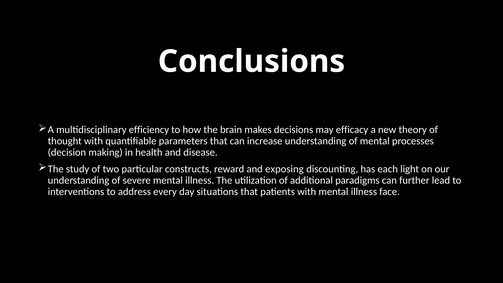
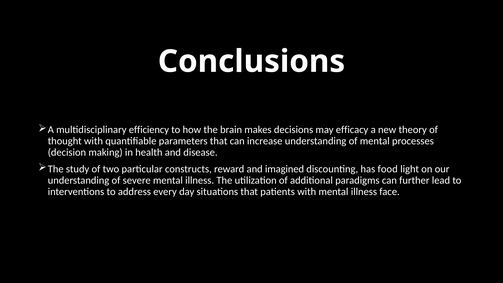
exposing: exposing -> imagined
each: each -> food
